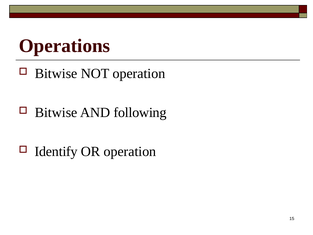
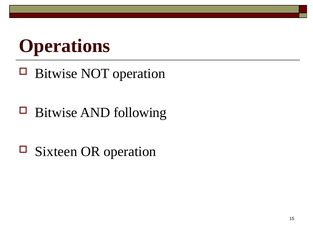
Identify: Identify -> Sixteen
